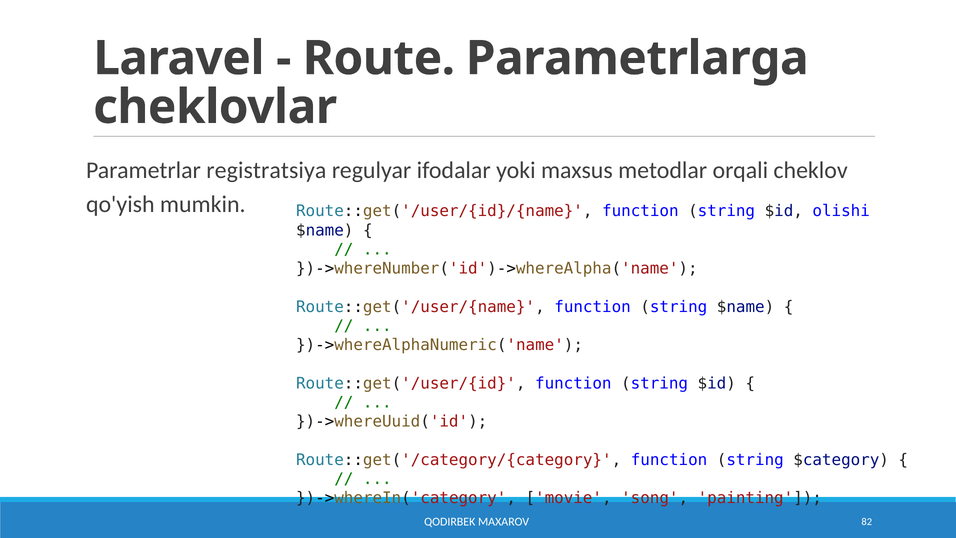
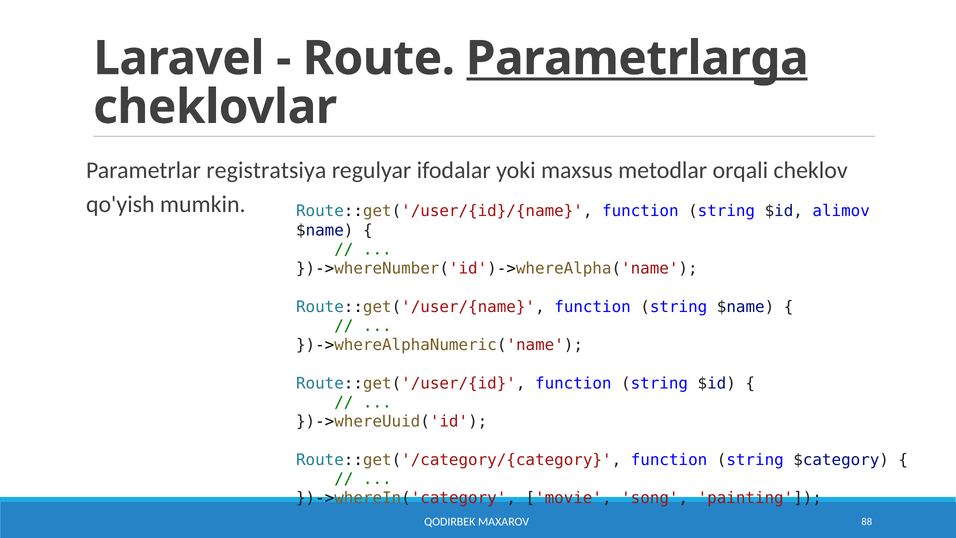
Parametrlarga underline: none -> present
olishi: olishi -> alimov
82: 82 -> 88
